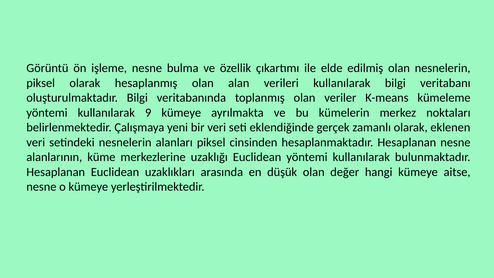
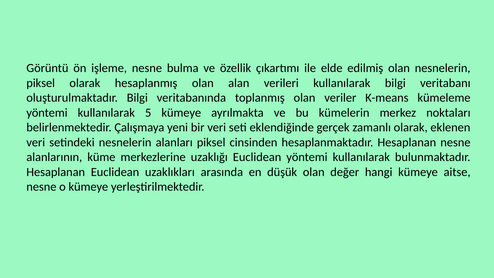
9: 9 -> 5
